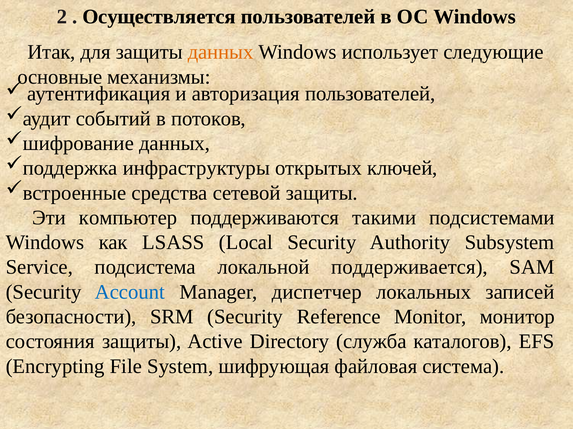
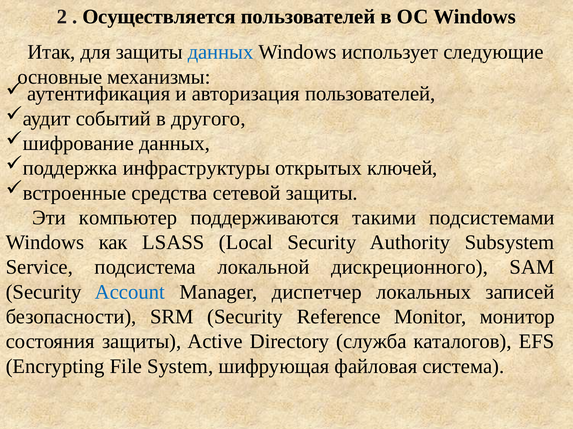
данных at (221, 52) colour: orange -> blue
потоков: потоков -> другого
поддерживается: поддерживается -> дискреционного
